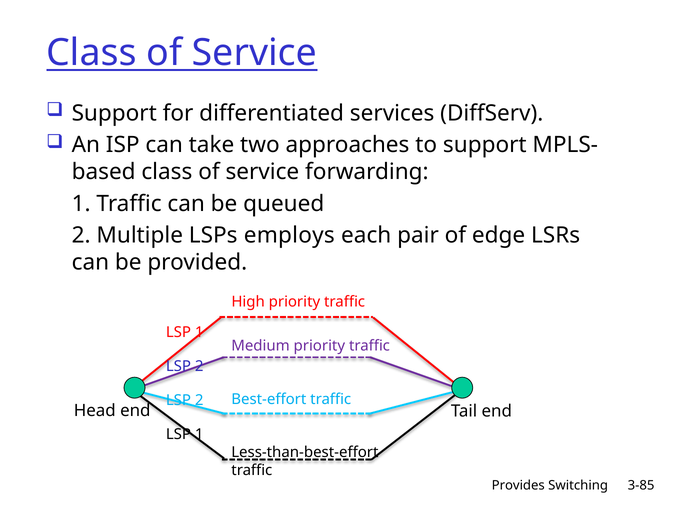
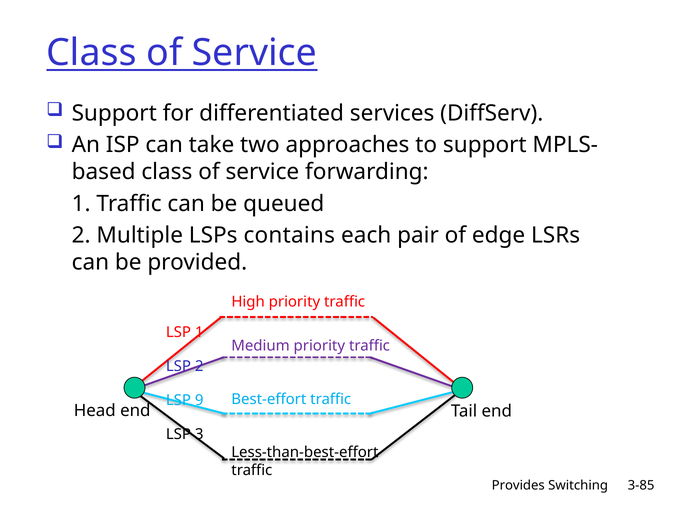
employs: employs -> contains
2 at (199, 401): 2 -> 9
1 at (199, 435): 1 -> 3
